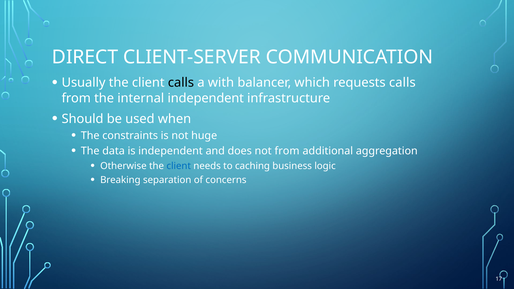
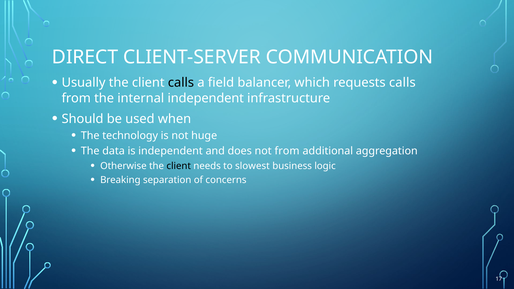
with: with -> field
constraints: constraints -> technology
client at (179, 166) colour: blue -> black
caching: caching -> slowest
